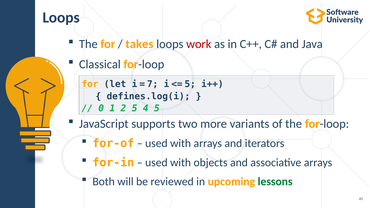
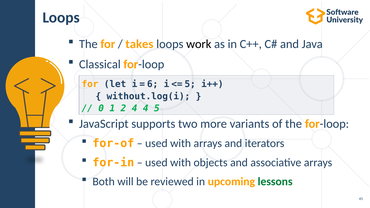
work colour: red -> black
7: 7 -> 6
defines.log(i: defines.log(i -> without.log(i
2 5: 5 -> 4
